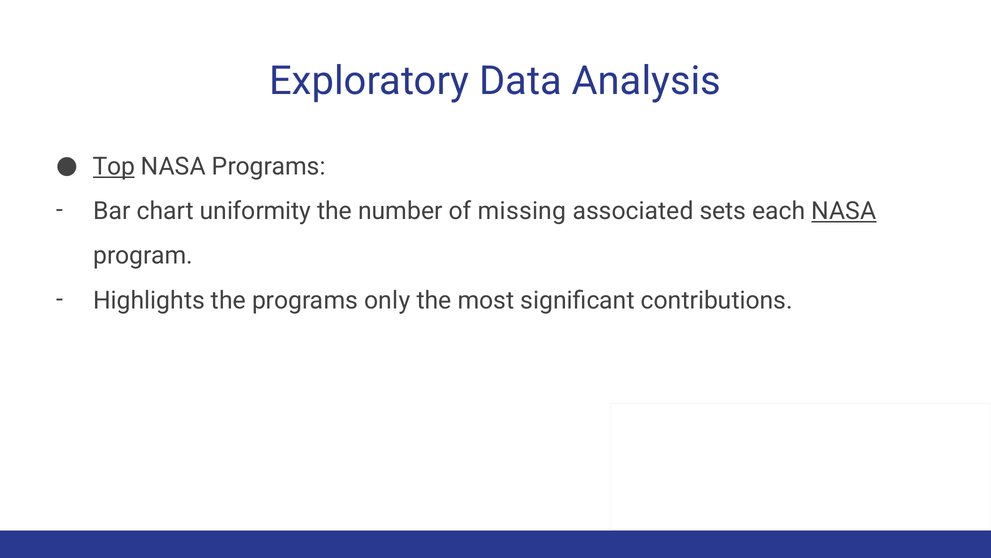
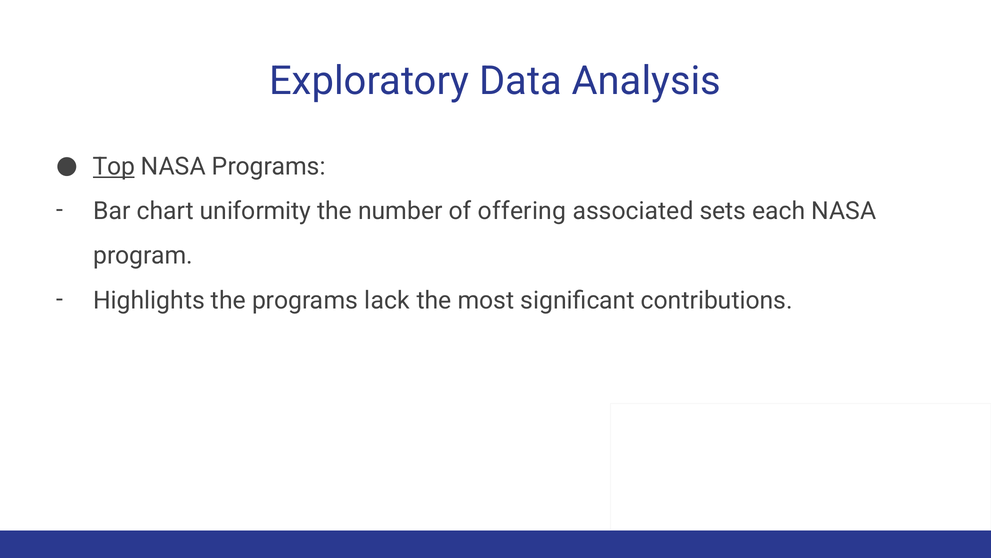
missing: missing -> offering
NASA at (844, 211) underline: present -> none
only: only -> lack
